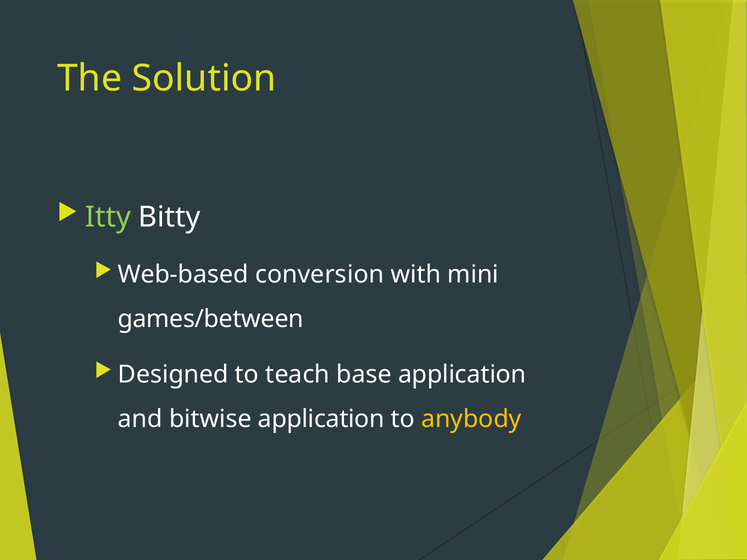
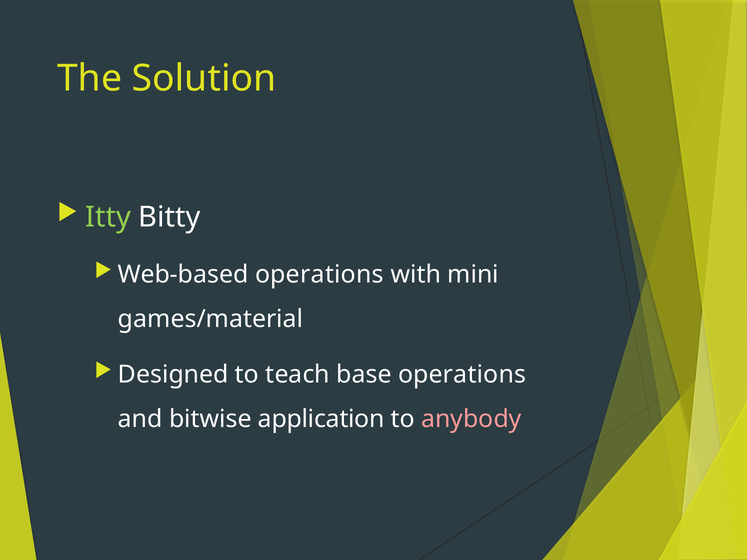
Web-based conversion: conversion -> operations
games/between: games/between -> games/material
base application: application -> operations
anybody colour: yellow -> pink
